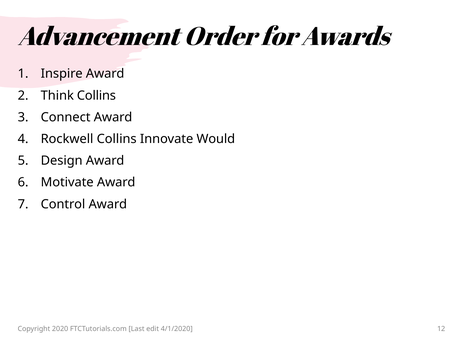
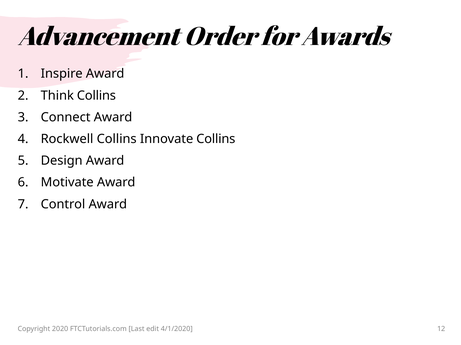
Innovate Would: Would -> Collins
